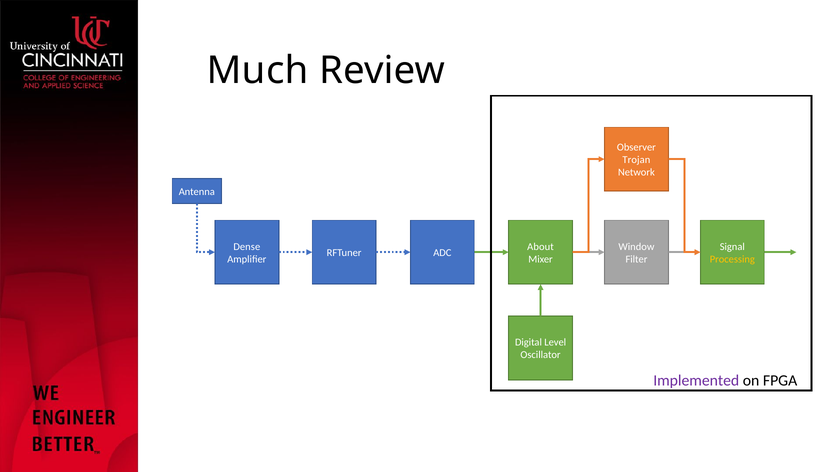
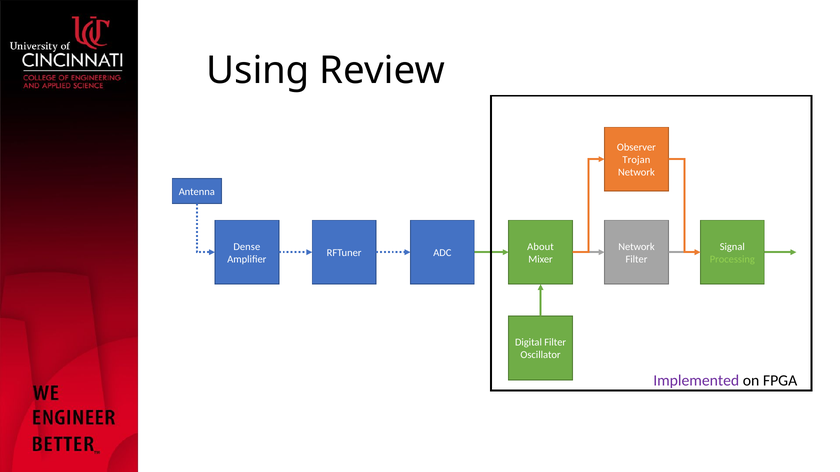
Much: Much -> Using
Window at (636, 247): Window -> Network
Processing colour: yellow -> light green
Digital Level: Level -> Filter
